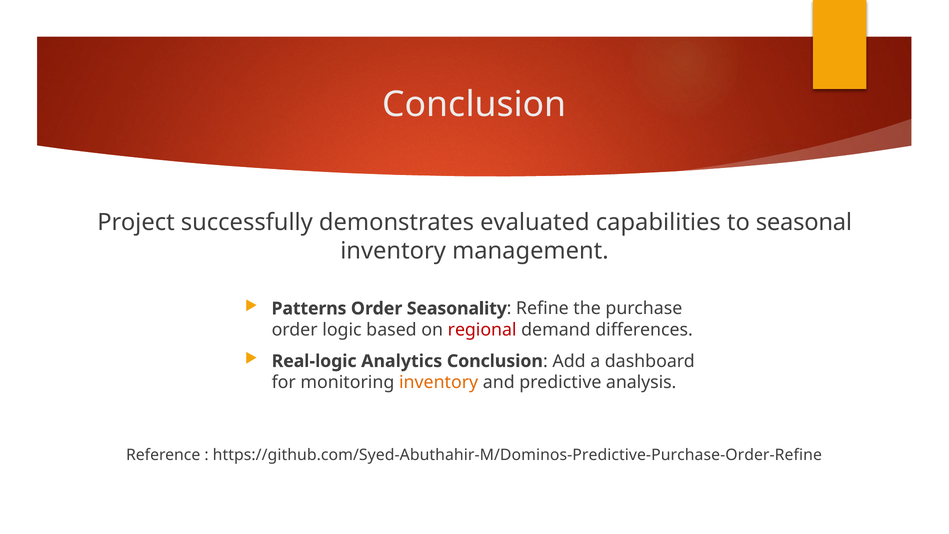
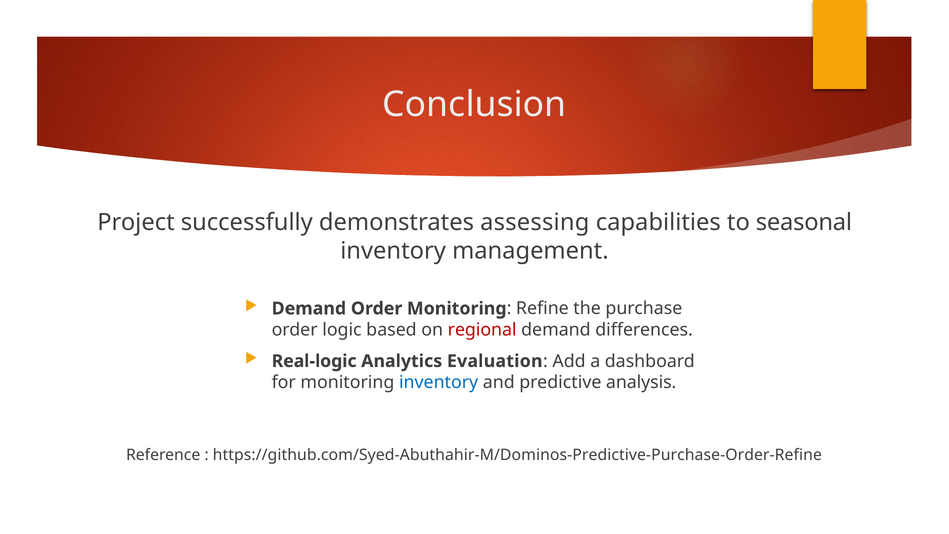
evaluated: evaluated -> assessing
Patterns at (309, 308): Patterns -> Demand
Order Seasonality: Seasonality -> Monitoring
Analytics Conclusion: Conclusion -> Evaluation
inventory at (439, 382) colour: orange -> blue
